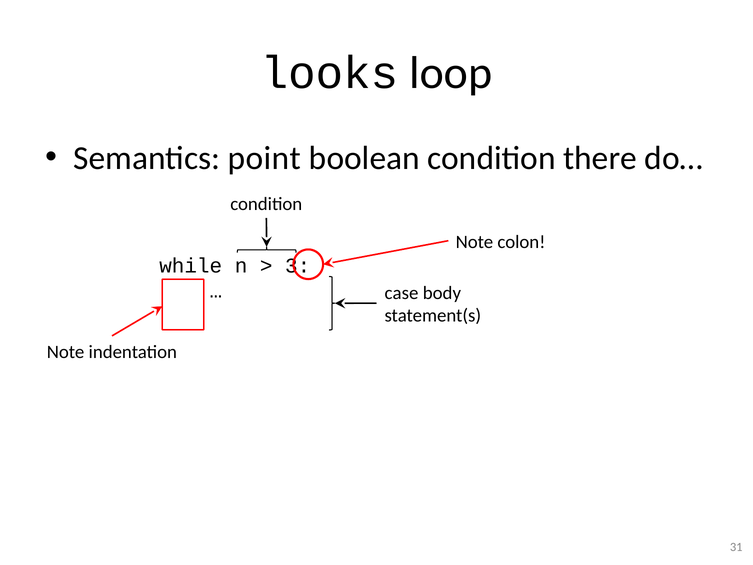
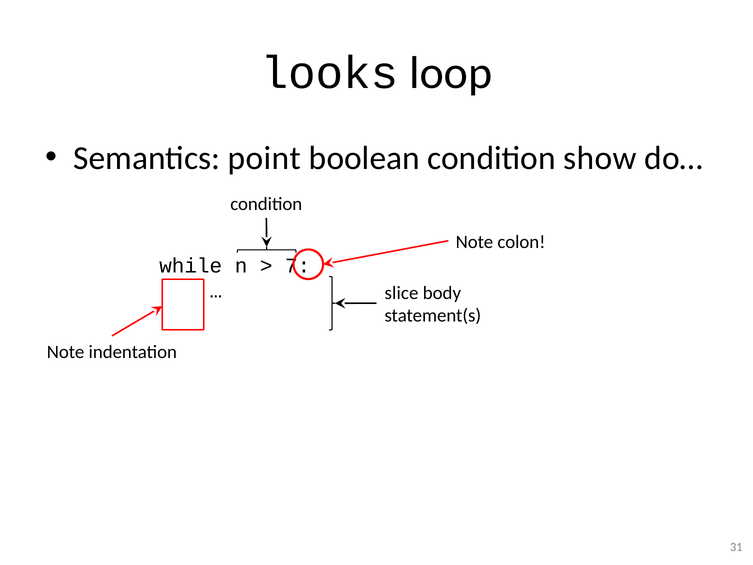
there: there -> show
3: 3 -> 7
case: case -> slice
